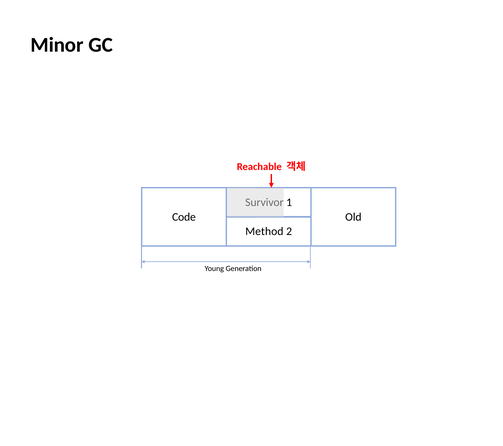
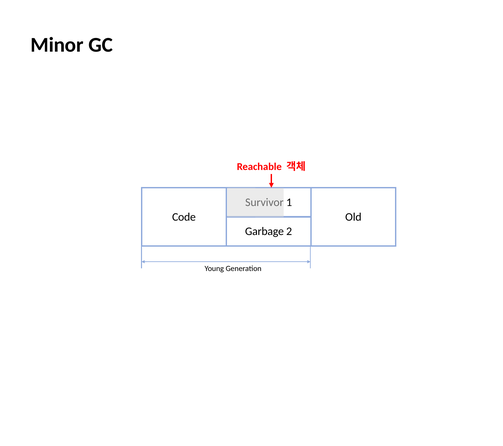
Method: Method -> Garbage
